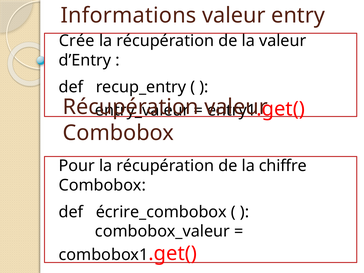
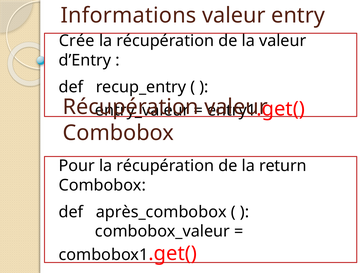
chiffre: chiffre -> return
écrire_combobox: écrire_combobox -> après_combobox
